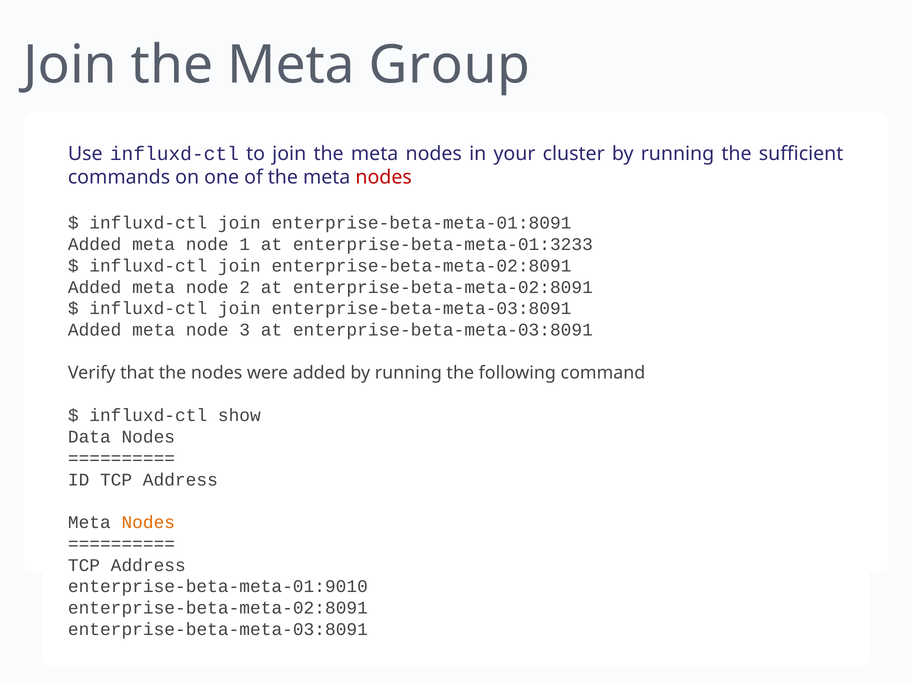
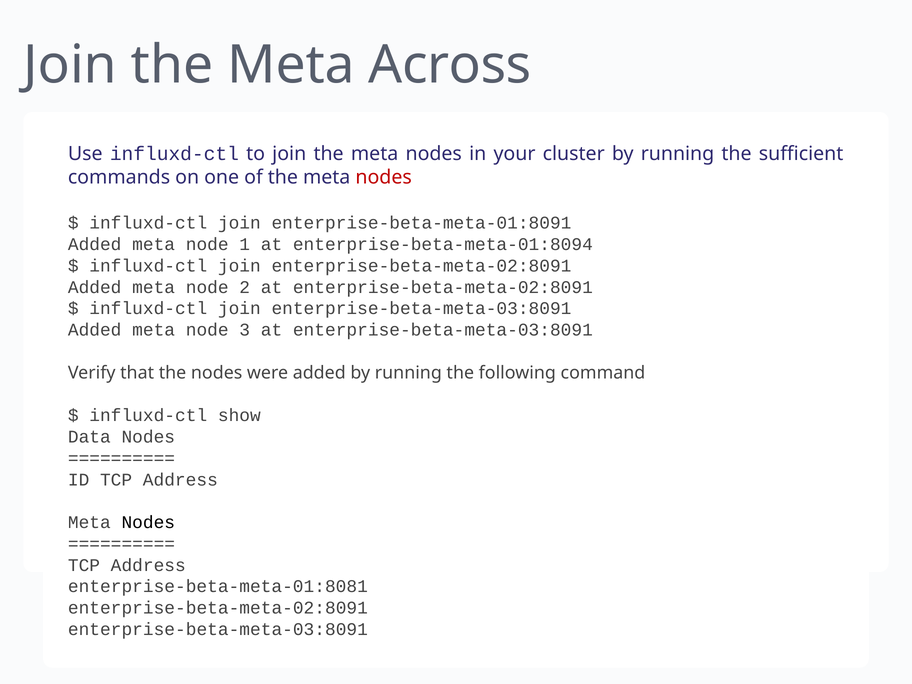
Group: Group -> Across
enterprise-beta-meta-01:3233: enterprise-beta-meta-01:3233 -> enterprise-beta-meta-01:8094
Nodes at (148, 522) colour: orange -> black
enterprise-beta-meta-01:9010: enterprise-beta-meta-01:9010 -> enterprise-beta-meta-01:8081
